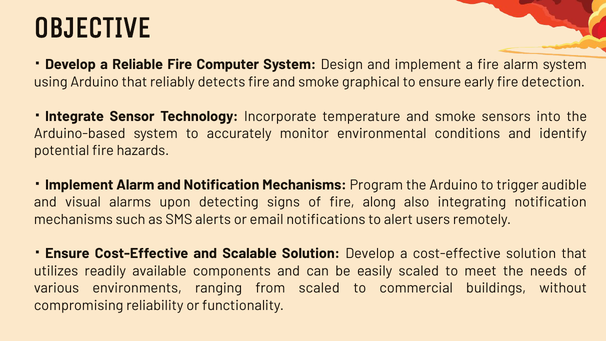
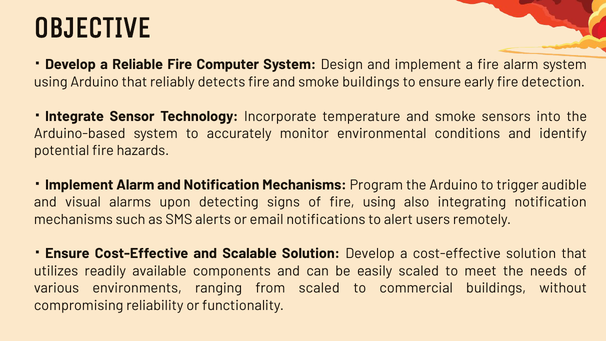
smoke graphical: graphical -> buildings
fire along: along -> using
